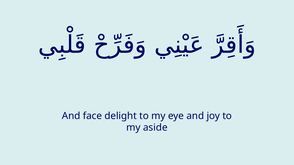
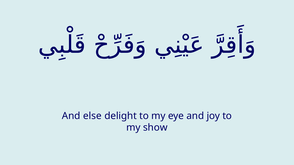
face: face -> else
aside: aside -> show
